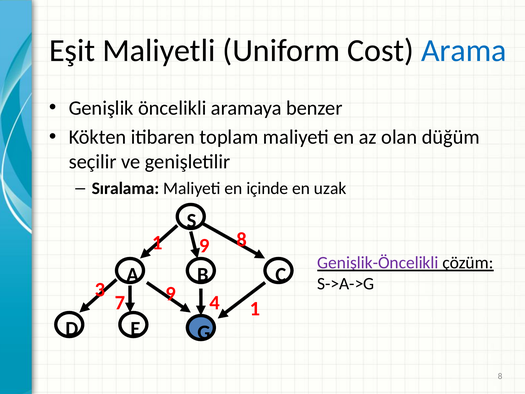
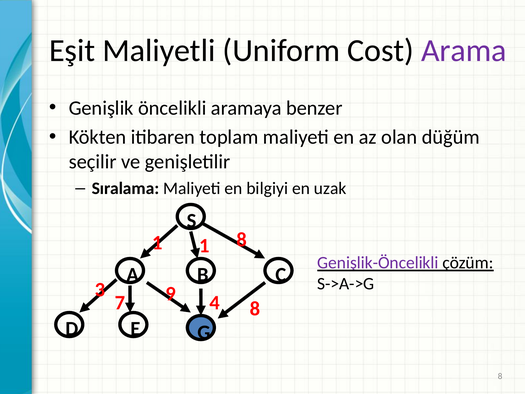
Arama colour: blue -> purple
içinde: içinde -> bilgiyi
1 9: 9 -> 1
4 1: 1 -> 8
